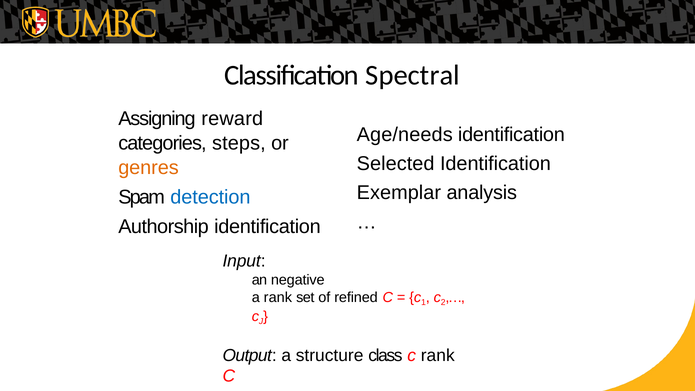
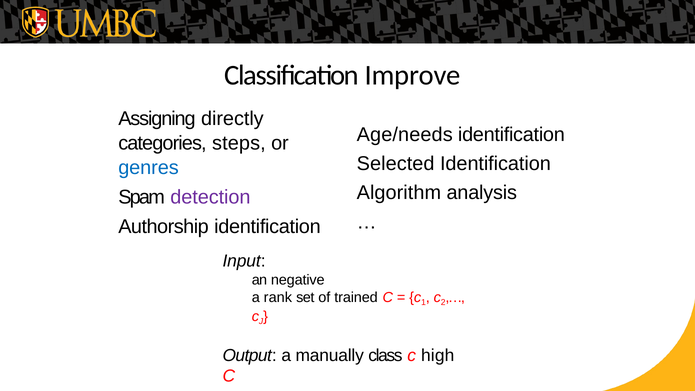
Spectral: Spectral -> Improve
reward: reward -> directly
genres colour: orange -> blue
Exemplar: Exemplar -> Algorithm
detection colour: blue -> purple
refined: refined -> trained
structure: structure -> manually
c rank: rank -> high
